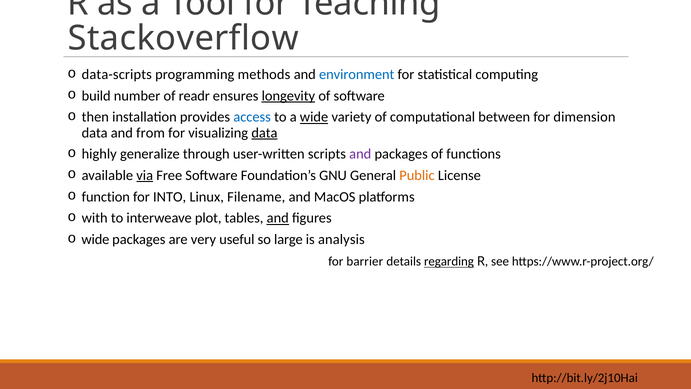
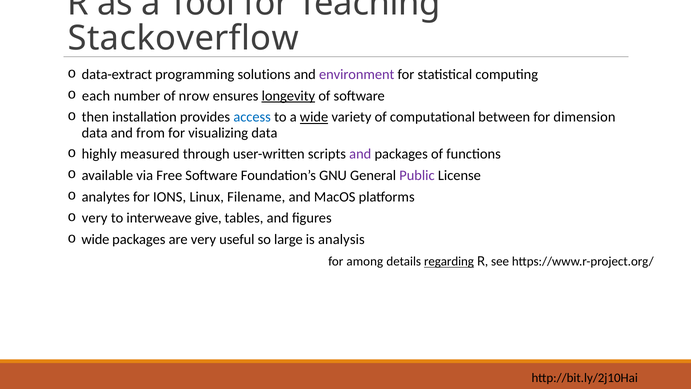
data-scripts: data-scripts -> data-extract
methods: methods -> solutions
environment colour: blue -> purple
build: build -> each
readr: readr -> nrow
data at (264, 133) underline: present -> none
generalize: generalize -> measured
via underline: present -> none
Public colour: orange -> purple
function: function -> analytes
INTO: INTO -> IONS
with at (95, 218): with -> very
plot: plot -> give
and at (278, 218) underline: present -> none
barrier: barrier -> among
